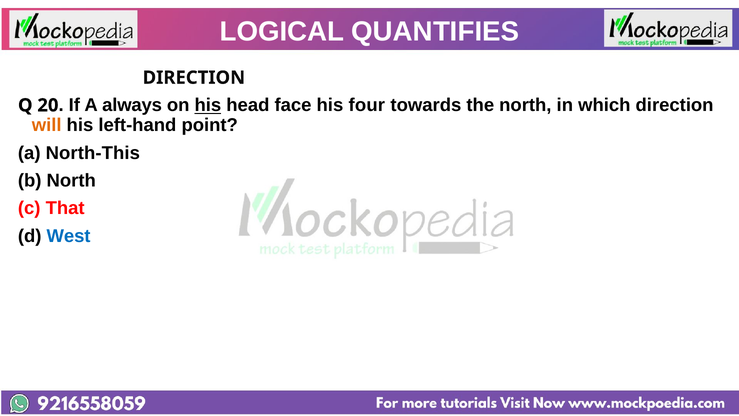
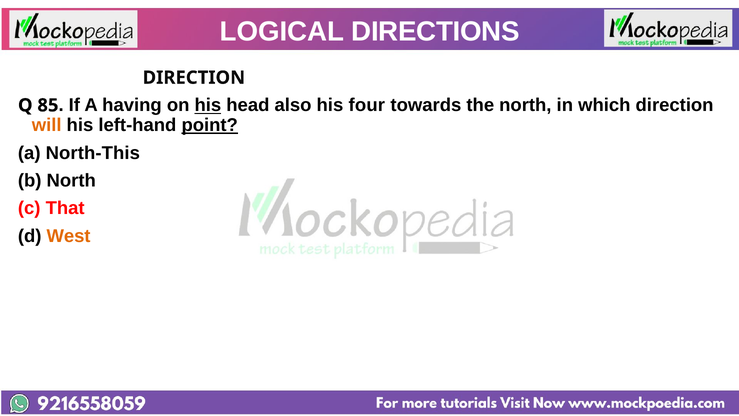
QUANTIFIES: QUANTIFIES -> DIRECTIONS
20: 20 -> 85
always: always -> having
face: face -> also
point underline: none -> present
West colour: blue -> orange
